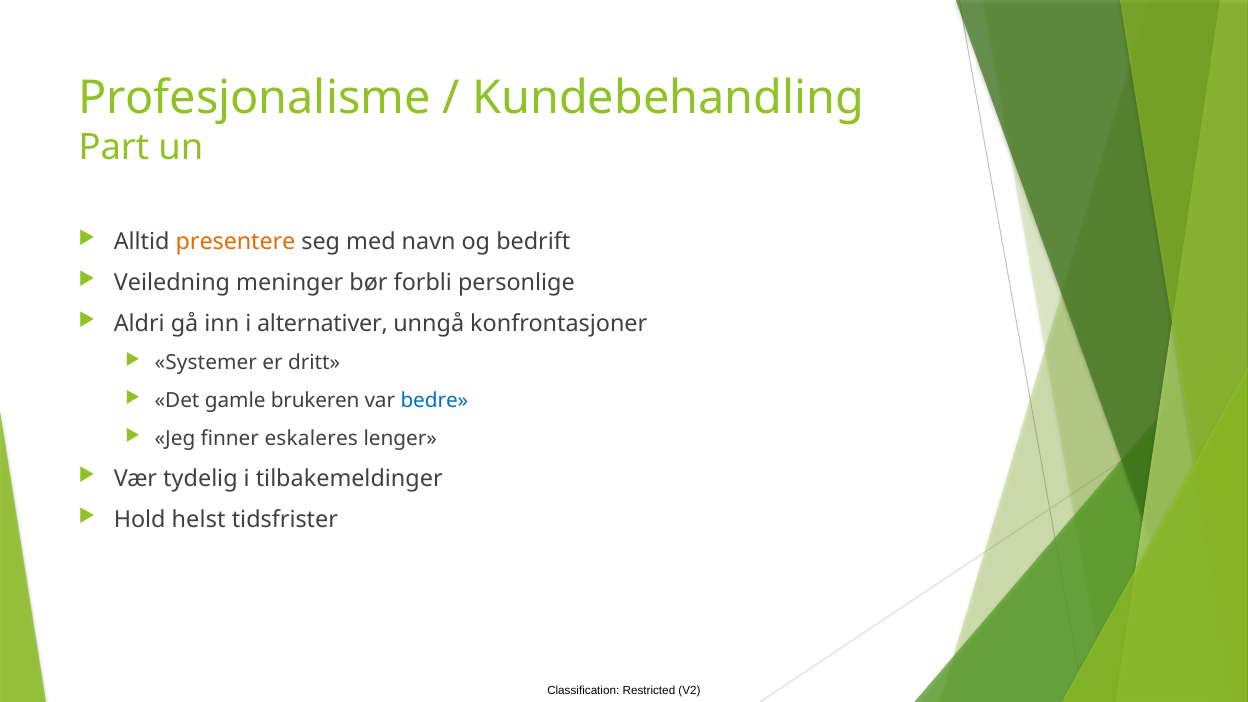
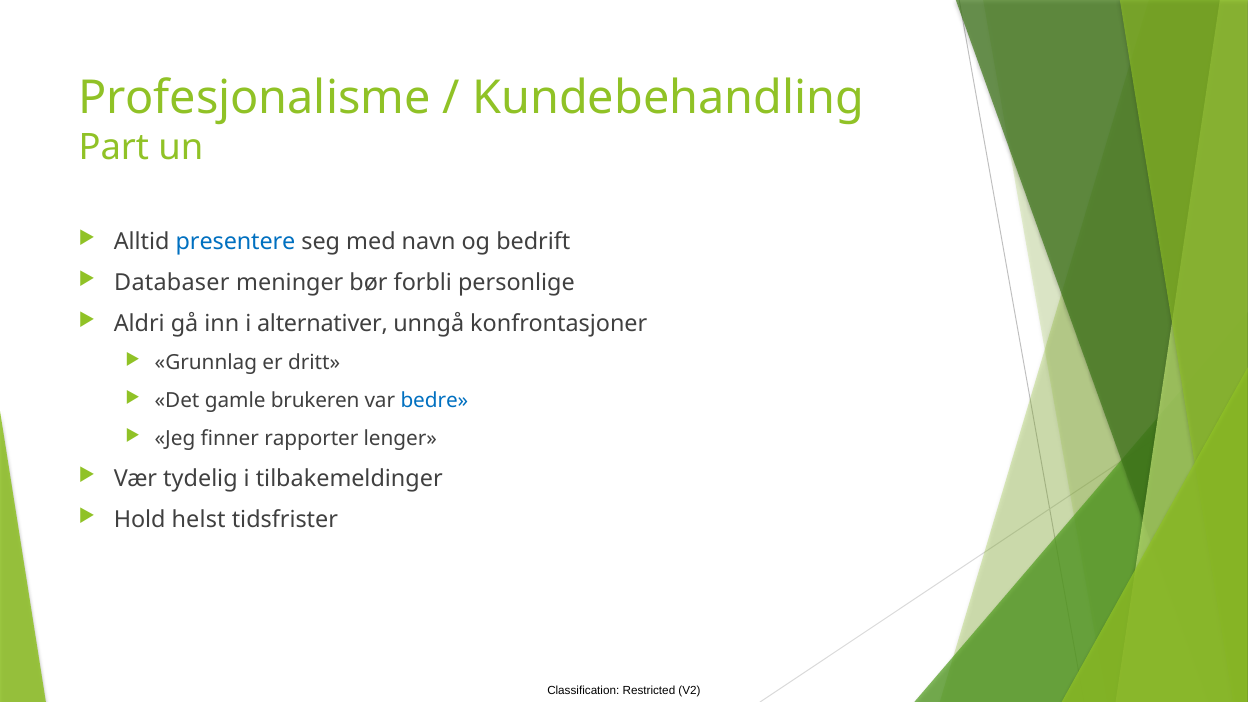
presentere colour: orange -> blue
Veiledning: Veiledning -> Databaser
Systemer: Systemer -> Grunnlag
eskaleres: eskaleres -> rapporter
